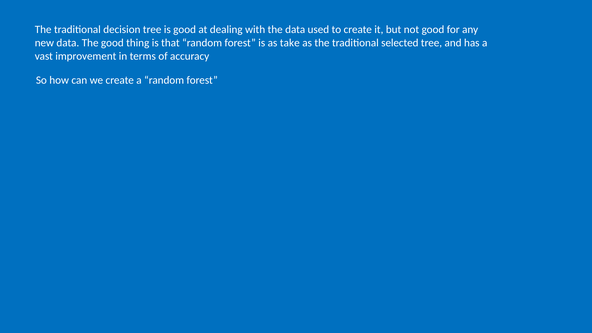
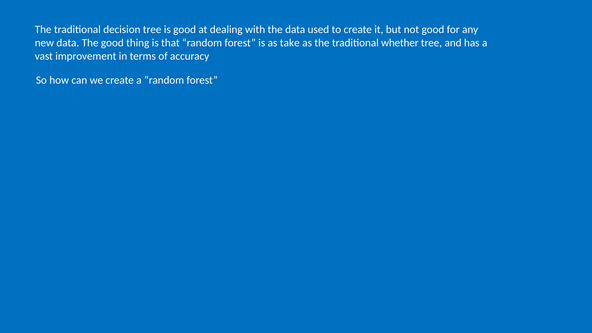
selected: selected -> whether
